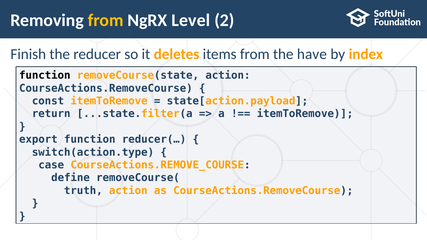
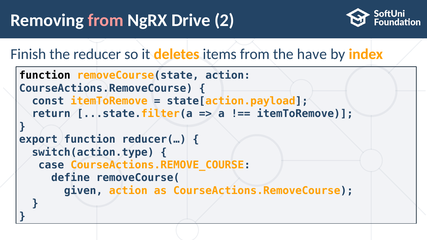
from at (106, 20) colour: yellow -> pink
Level: Level -> Drive
truth: truth -> given
